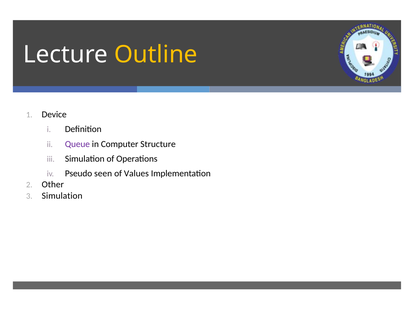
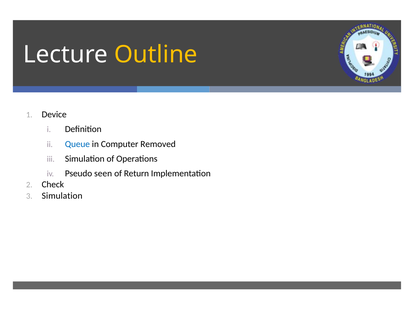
Queue colour: purple -> blue
Structure: Structure -> Removed
Values: Values -> Return
Other: Other -> Check
